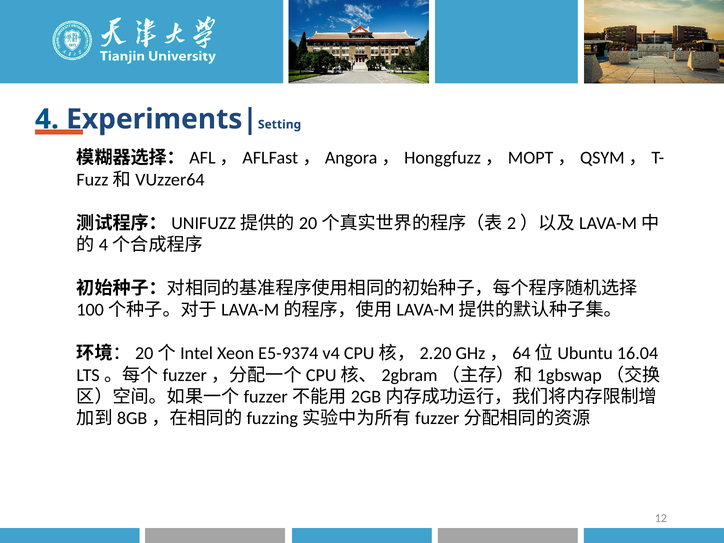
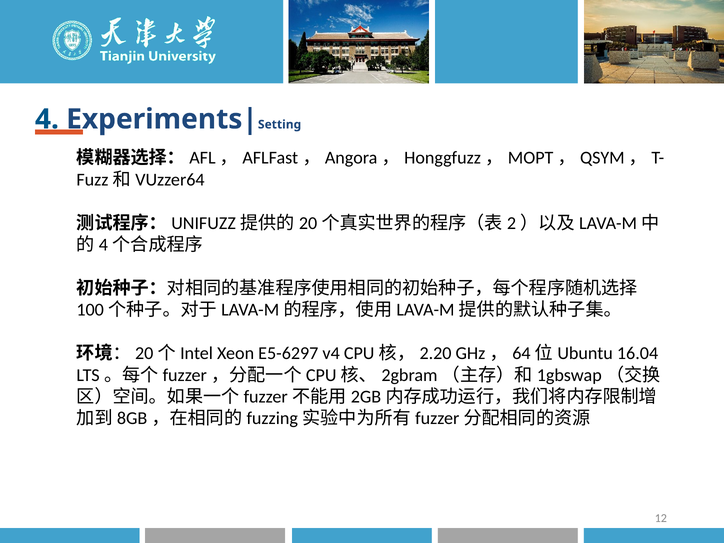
E5-9374: E5-9374 -> E5-6297
